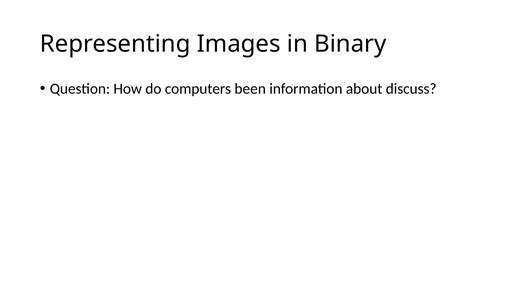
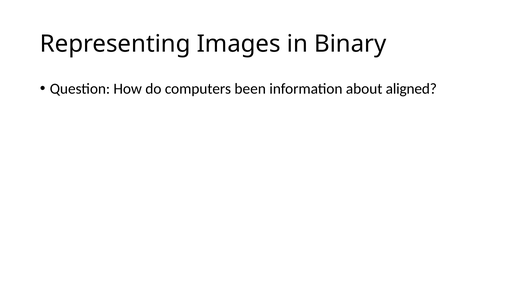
discuss: discuss -> aligned
